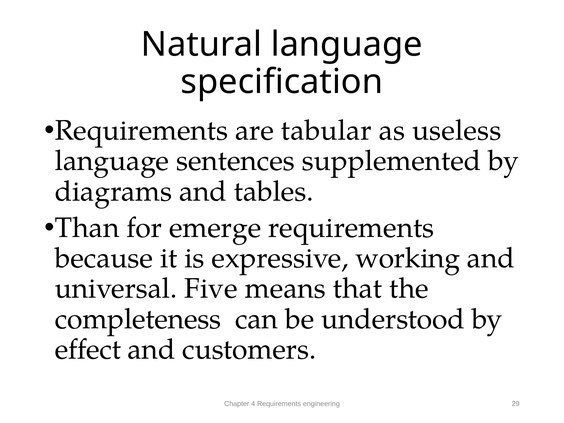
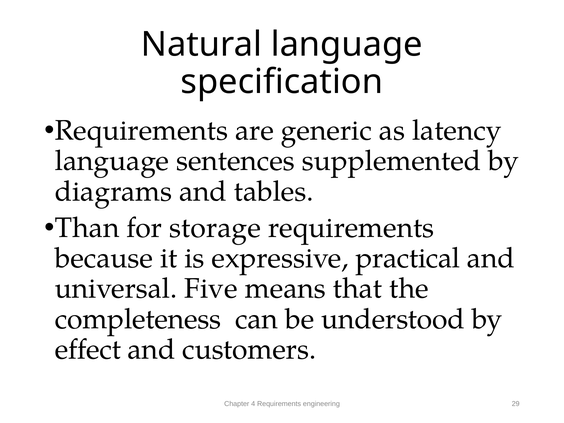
tabular: tabular -> generic
useless: useless -> latency
emerge: emerge -> storage
working: working -> practical
